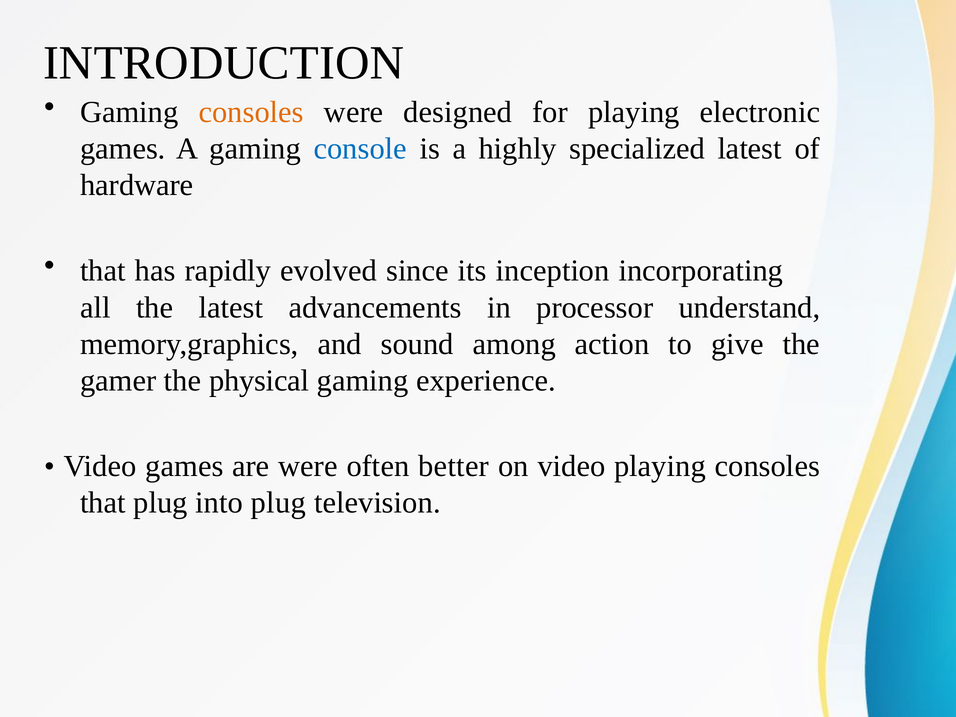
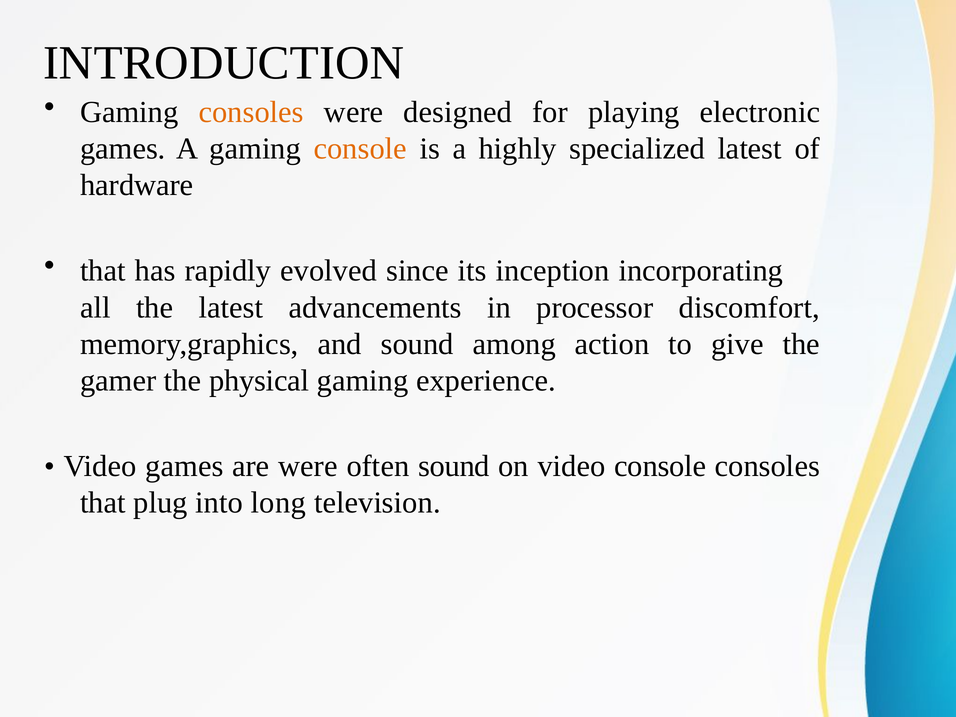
console at (360, 149) colour: blue -> orange
understand: understand -> discomfort
often better: better -> sound
video playing: playing -> console
into plug: plug -> long
